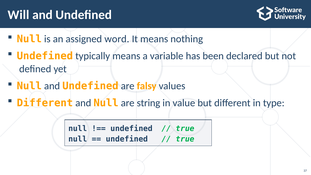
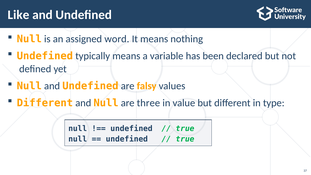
Will: Will -> Like
string: string -> three
